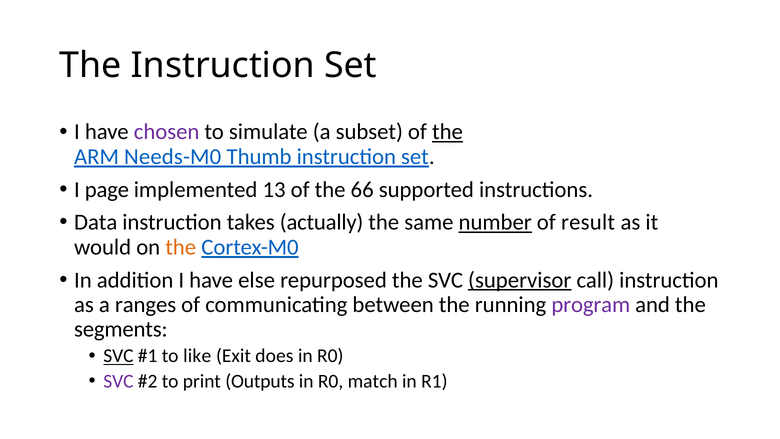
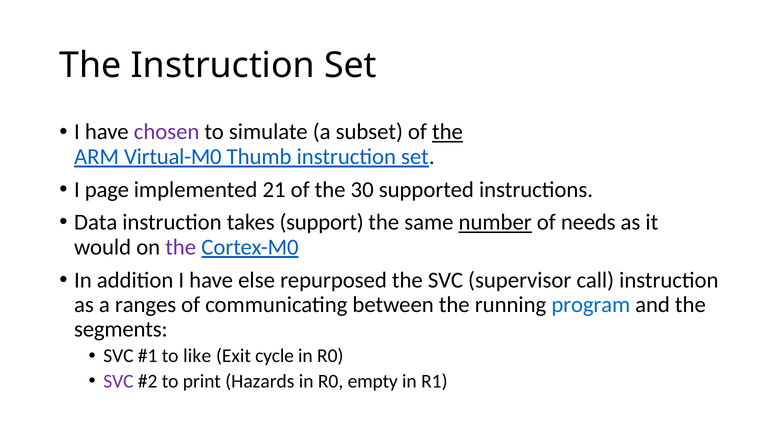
Needs-M0: Needs-M0 -> Virtual-M0
13: 13 -> 21
66: 66 -> 30
actually: actually -> support
result: result -> needs
the at (181, 247) colour: orange -> purple
supervisor underline: present -> none
program colour: purple -> blue
SVC at (118, 356) underline: present -> none
does: does -> cycle
Outputs: Outputs -> Hazards
match: match -> empty
